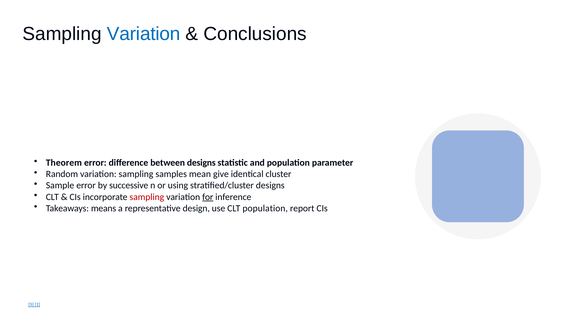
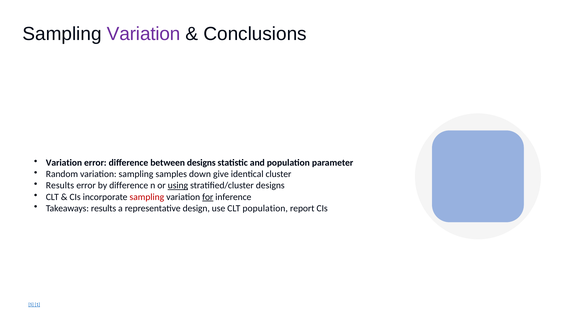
Variation at (144, 34) colour: blue -> purple
Theorem at (64, 163): Theorem -> Variation
mean: mean -> down
Sample at (60, 186): Sample -> Results
by successive: successive -> difference
using underline: none -> present
Takeaways means: means -> results
